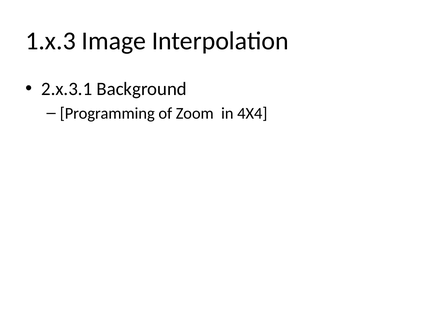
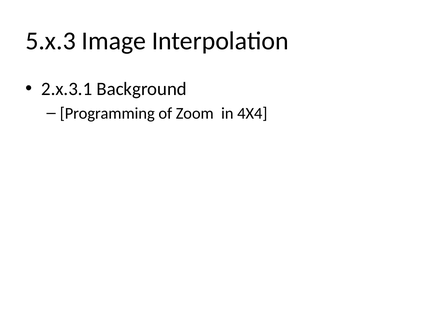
1.x.3: 1.x.3 -> 5.x.3
